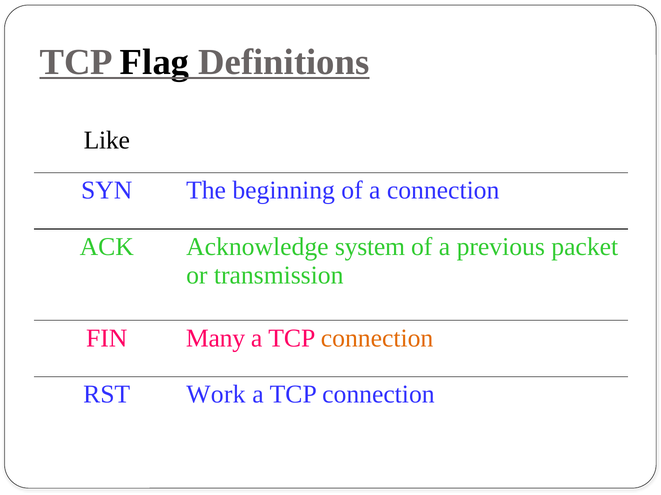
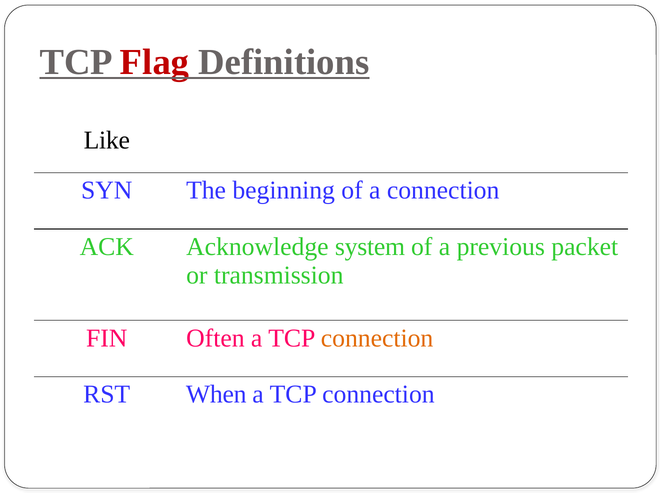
Flag colour: black -> red
Many: Many -> Often
Work: Work -> When
